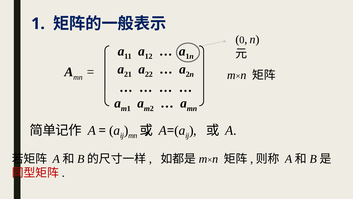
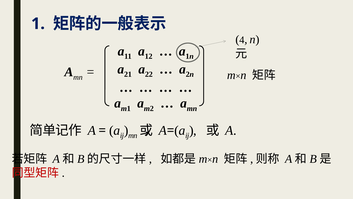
0: 0 -> 4
